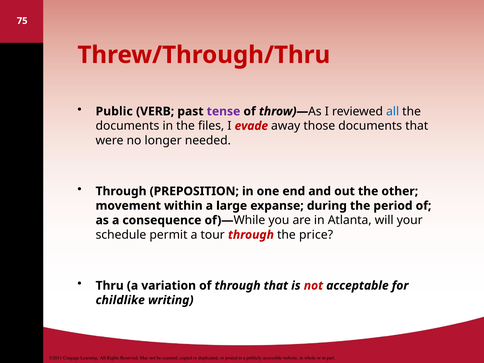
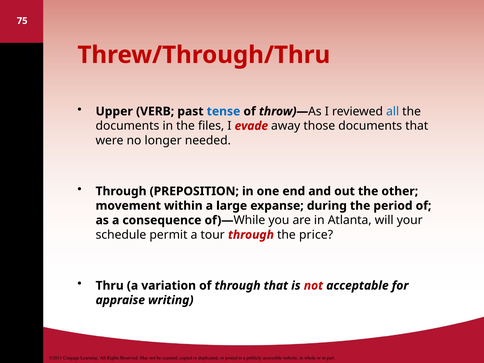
Public: Public -> Upper
tense colour: purple -> blue
childlike: childlike -> appraise
